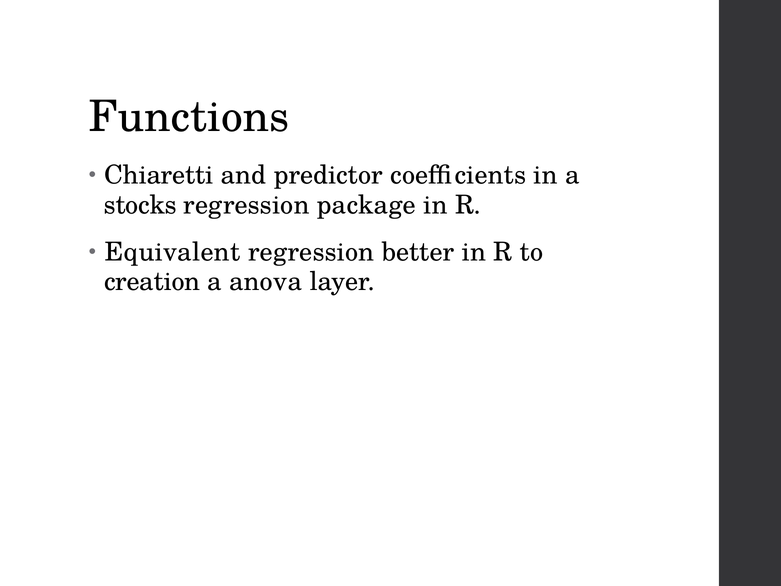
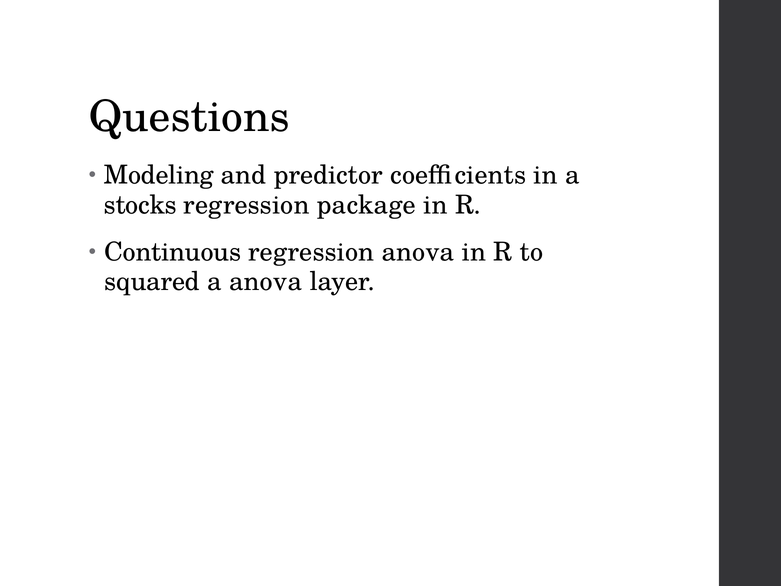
Functions: Functions -> Questions
Chiaretti: Chiaretti -> Modeling
Equivalent: Equivalent -> Continuous
regression better: better -> anova
creation: creation -> squared
